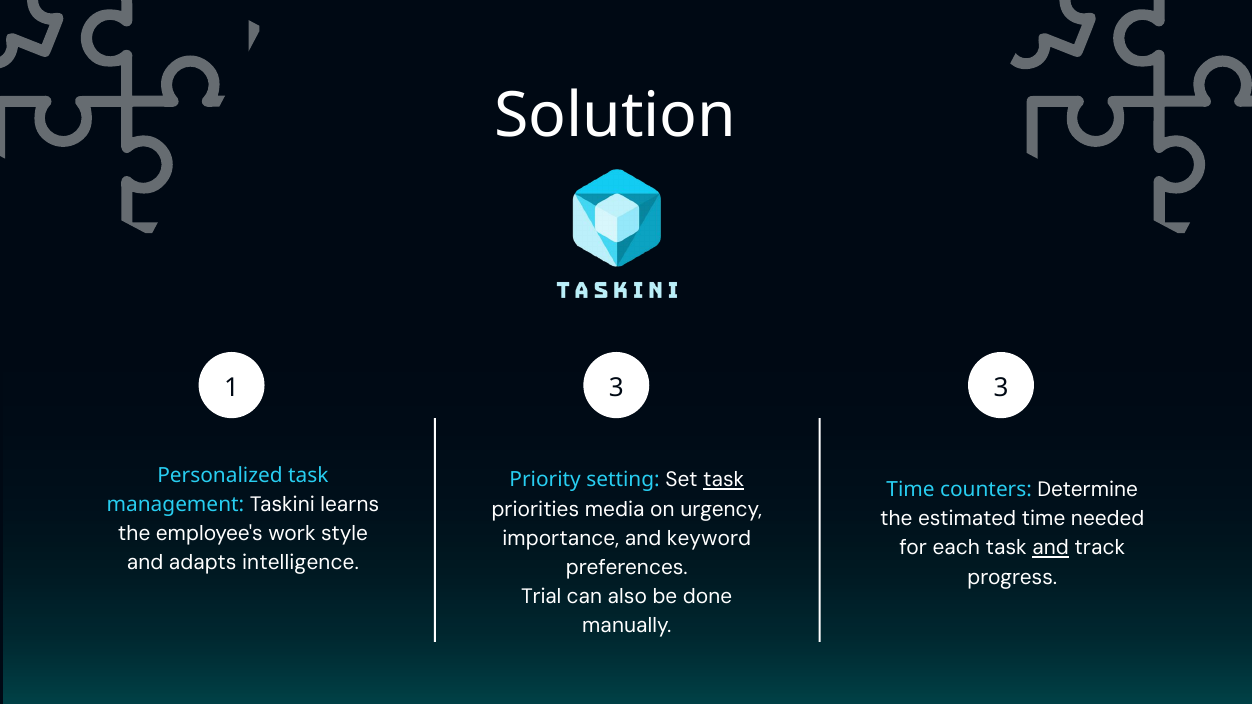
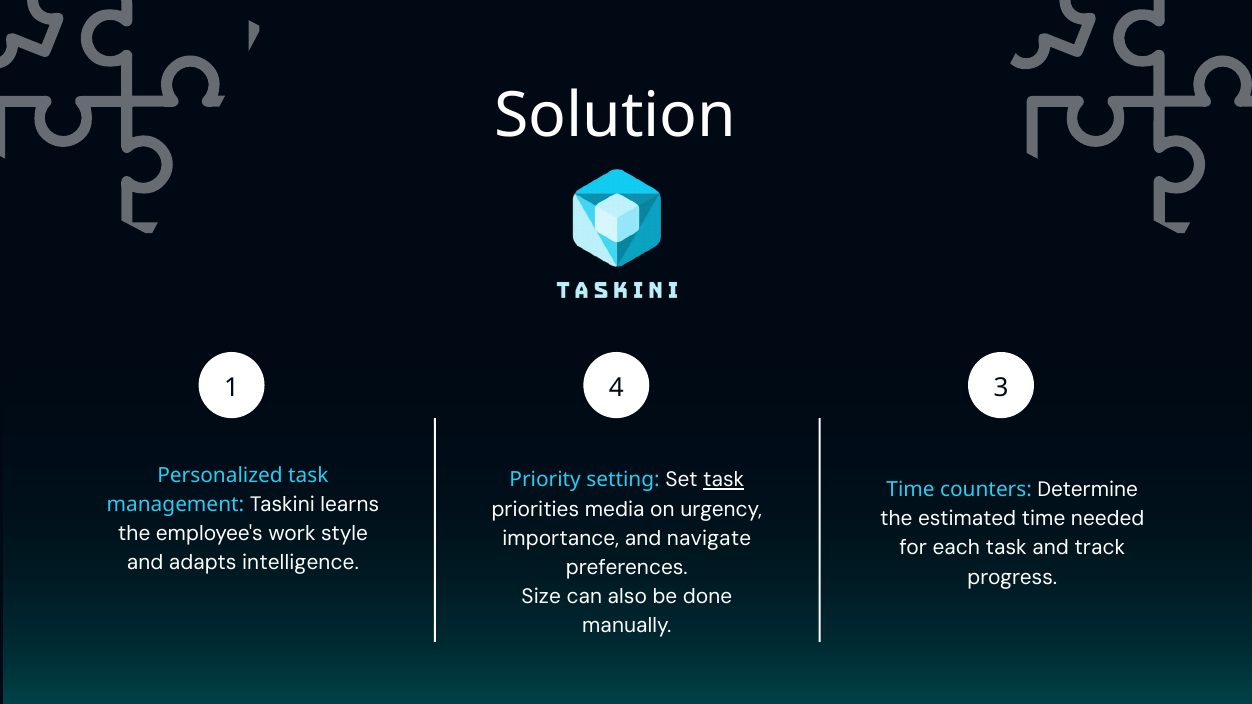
1 3: 3 -> 4
keyword: keyword -> navigate
and at (1051, 548) underline: present -> none
Trial: Trial -> Size
